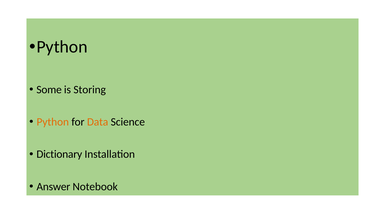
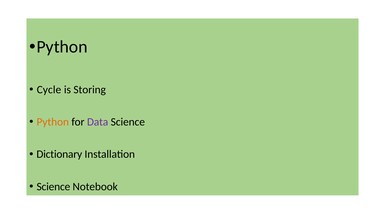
Some: Some -> Cycle
Data colour: orange -> purple
Answer at (53, 186): Answer -> Science
